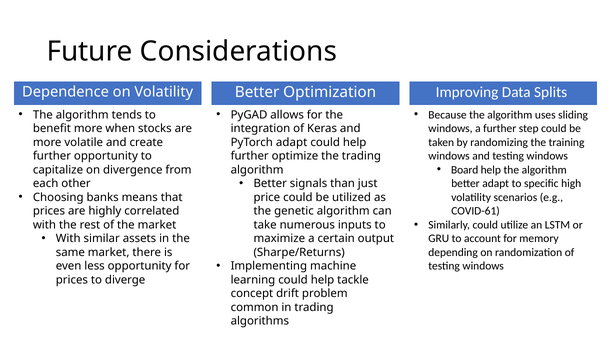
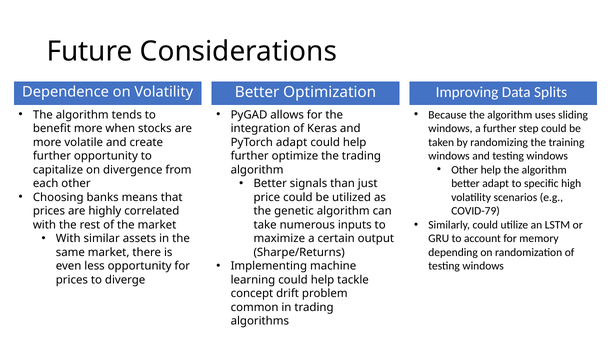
Board at (465, 170): Board -> Other
COVID-61: COVID-61 -> COVID-79
